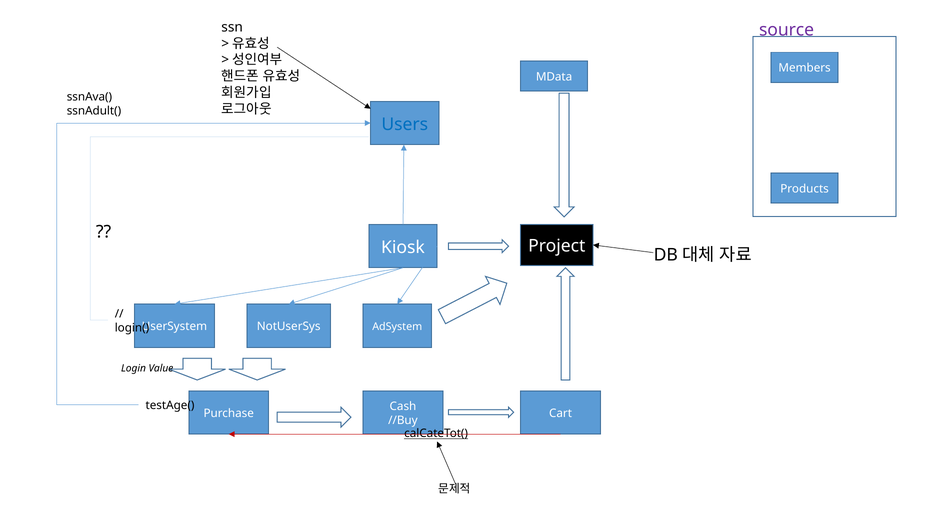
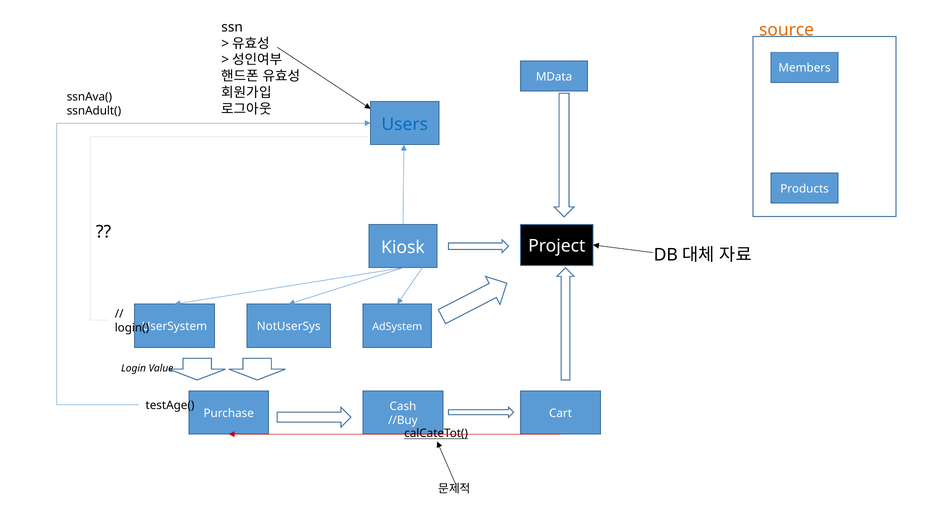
source colour: purple -> orange
